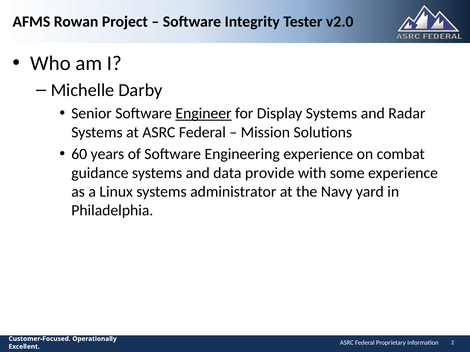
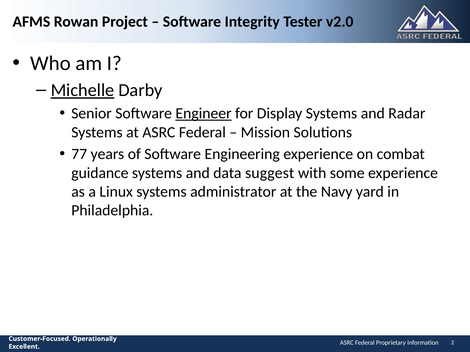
Michelle underline: none -> present
60: 60 -> 77
provide: provide -> suggest
